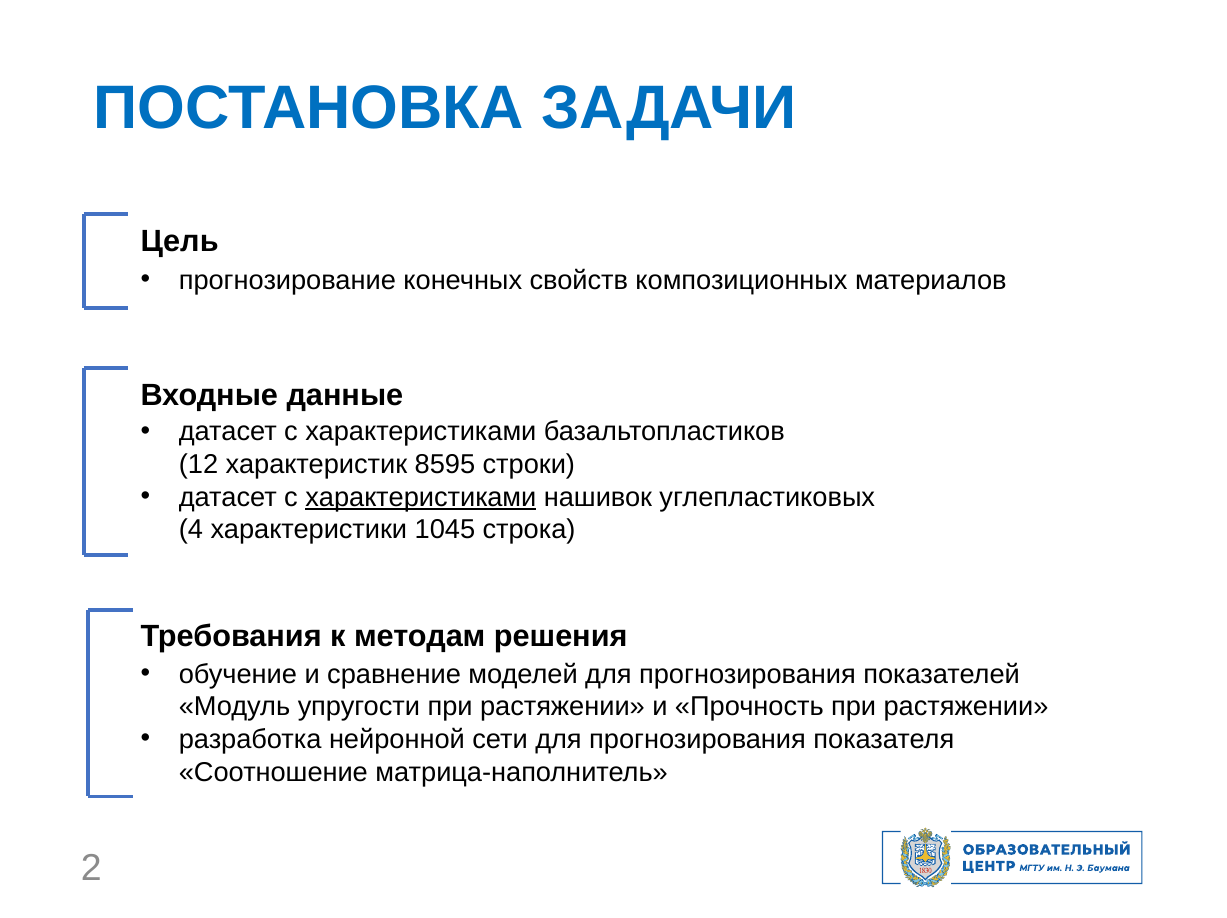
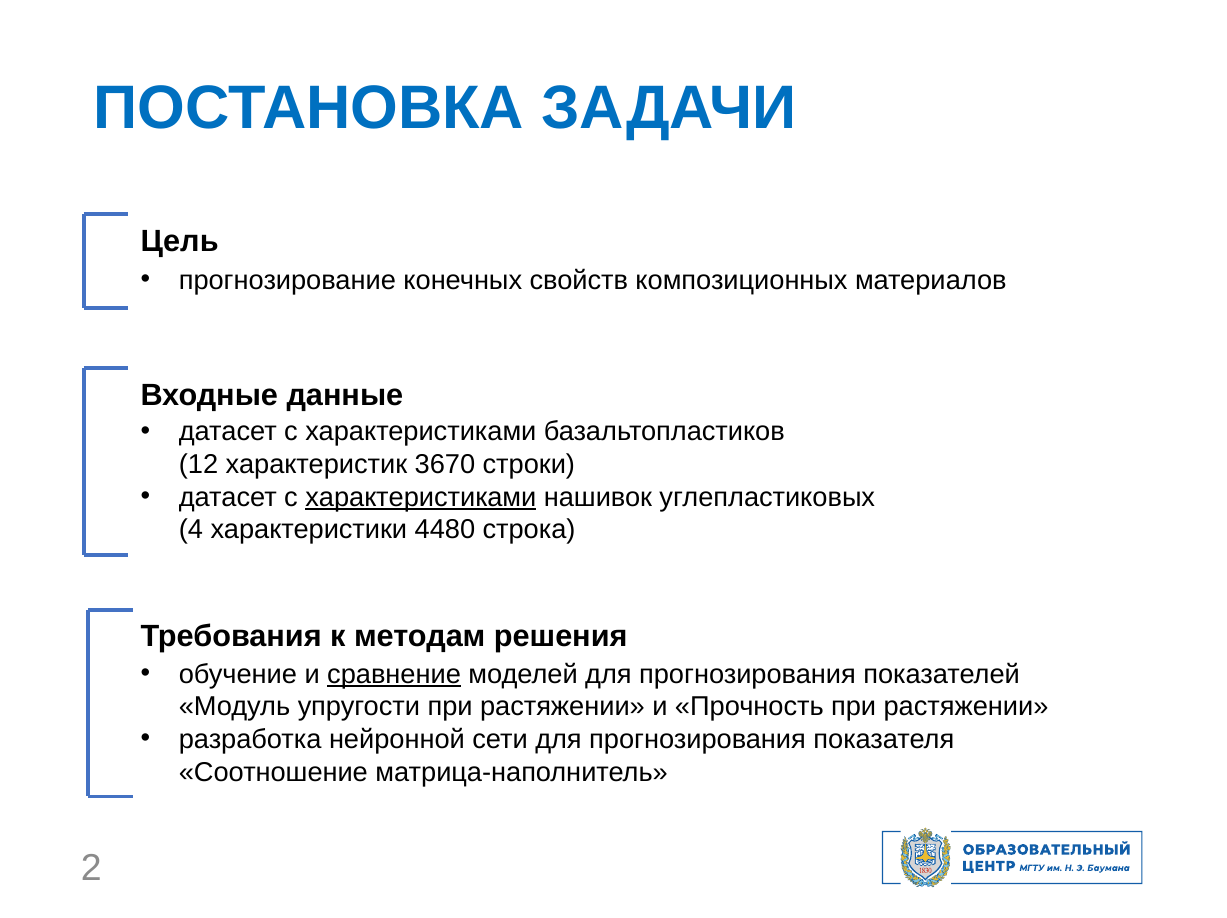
8595: 8595 -> 3670
1045: 1045 -> 4480
сравнение underline: none -> present
